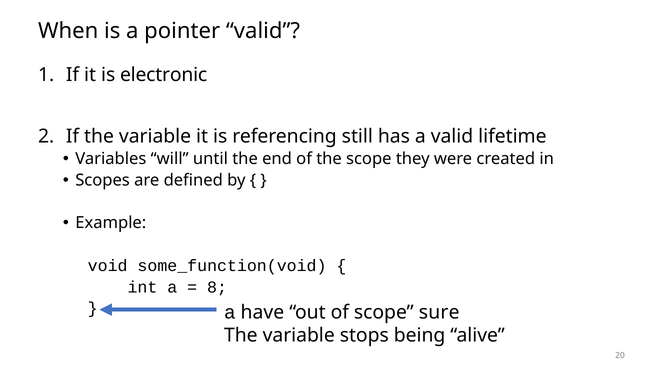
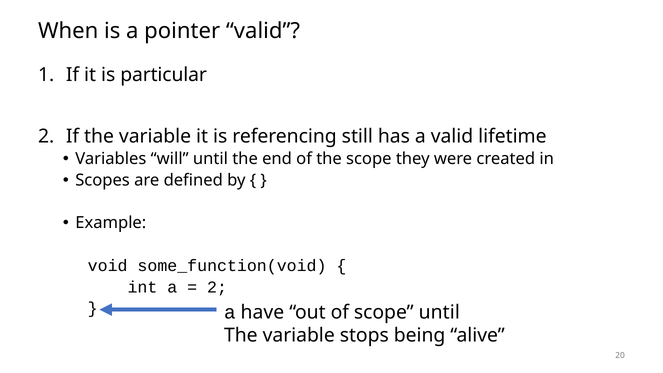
electronic: electronic -> particular
8 at (217, 287): 8 -> 2
scope sure: sure -> until
